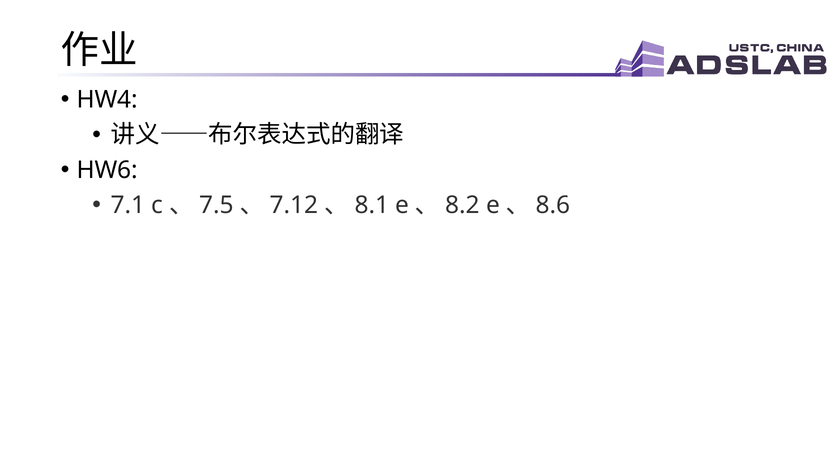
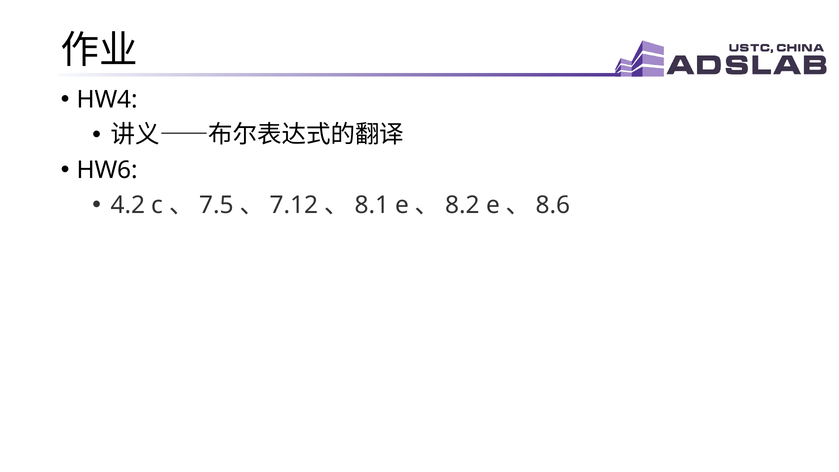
7.1: 7.1 -> 4.2
